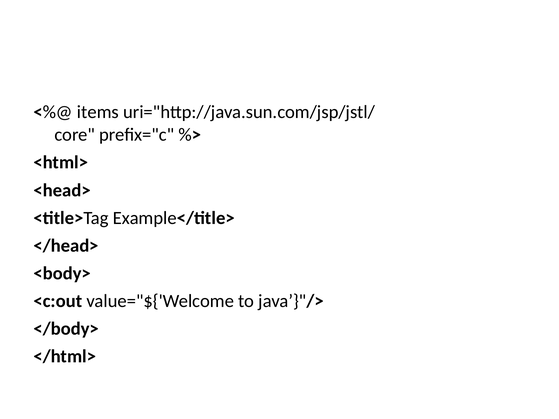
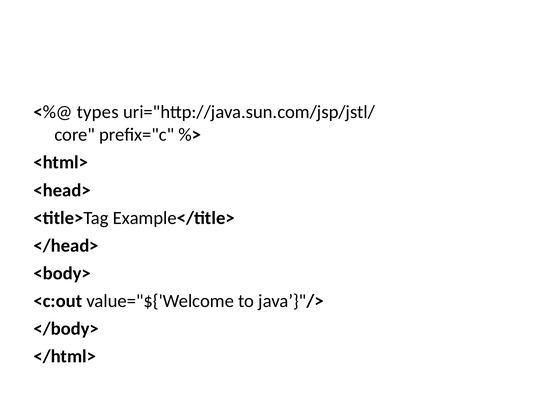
items: items -> types
